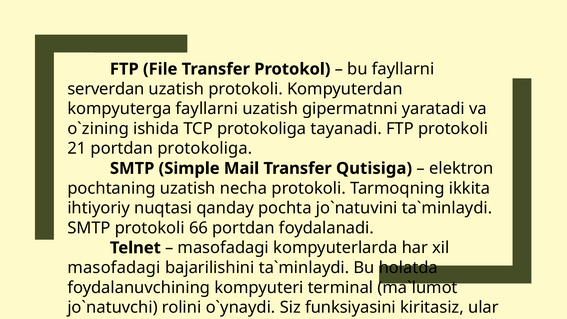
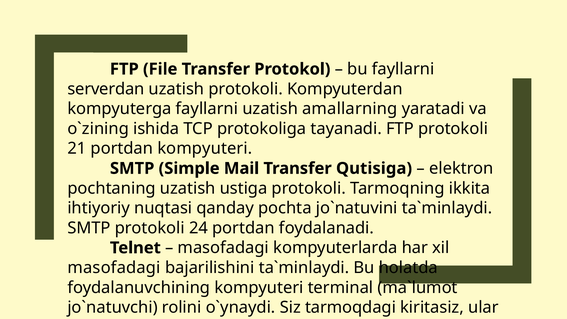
gipermatnni: gipermatnni -> amallarning
portdan protokoliga: protokoliga -> kompyuteri
necha: necha -> ustiga
66: 66 -> 24
funksiyasini: funksiyasini -> tarmoqdagi
